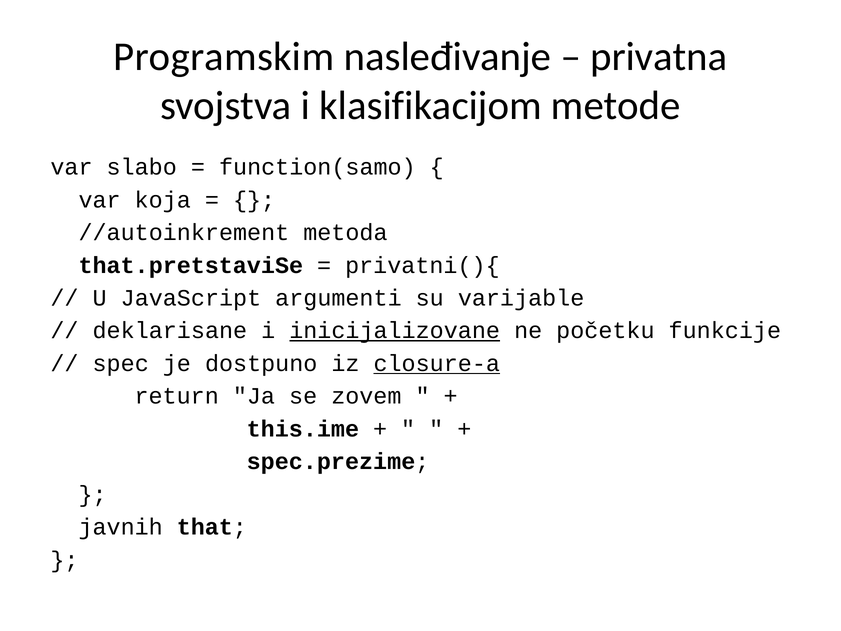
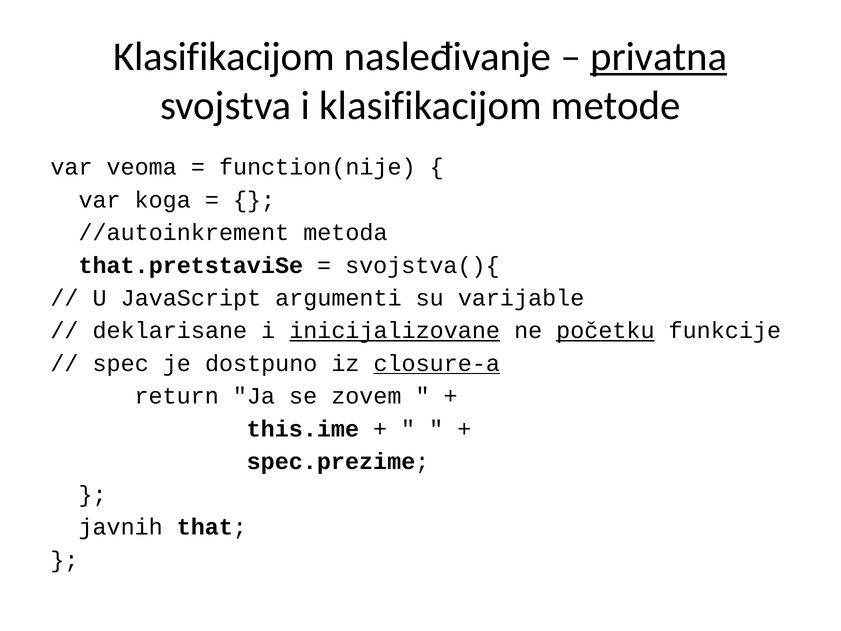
Programskim at (224, 57): Programskim -> Klasifikacijom
privatna underline: none -> present
slabo: slabo -> veoma
function(samo: function(samo -> function(nije
koja: koja -> koga
privatni(){: privatni(){ -> svojstva(){
početku underline: none -> present
